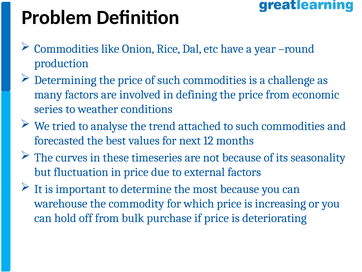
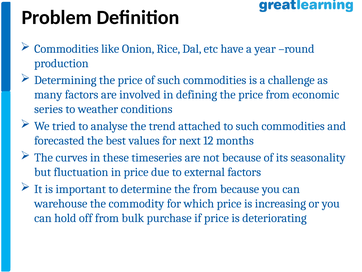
the most: most -> from
